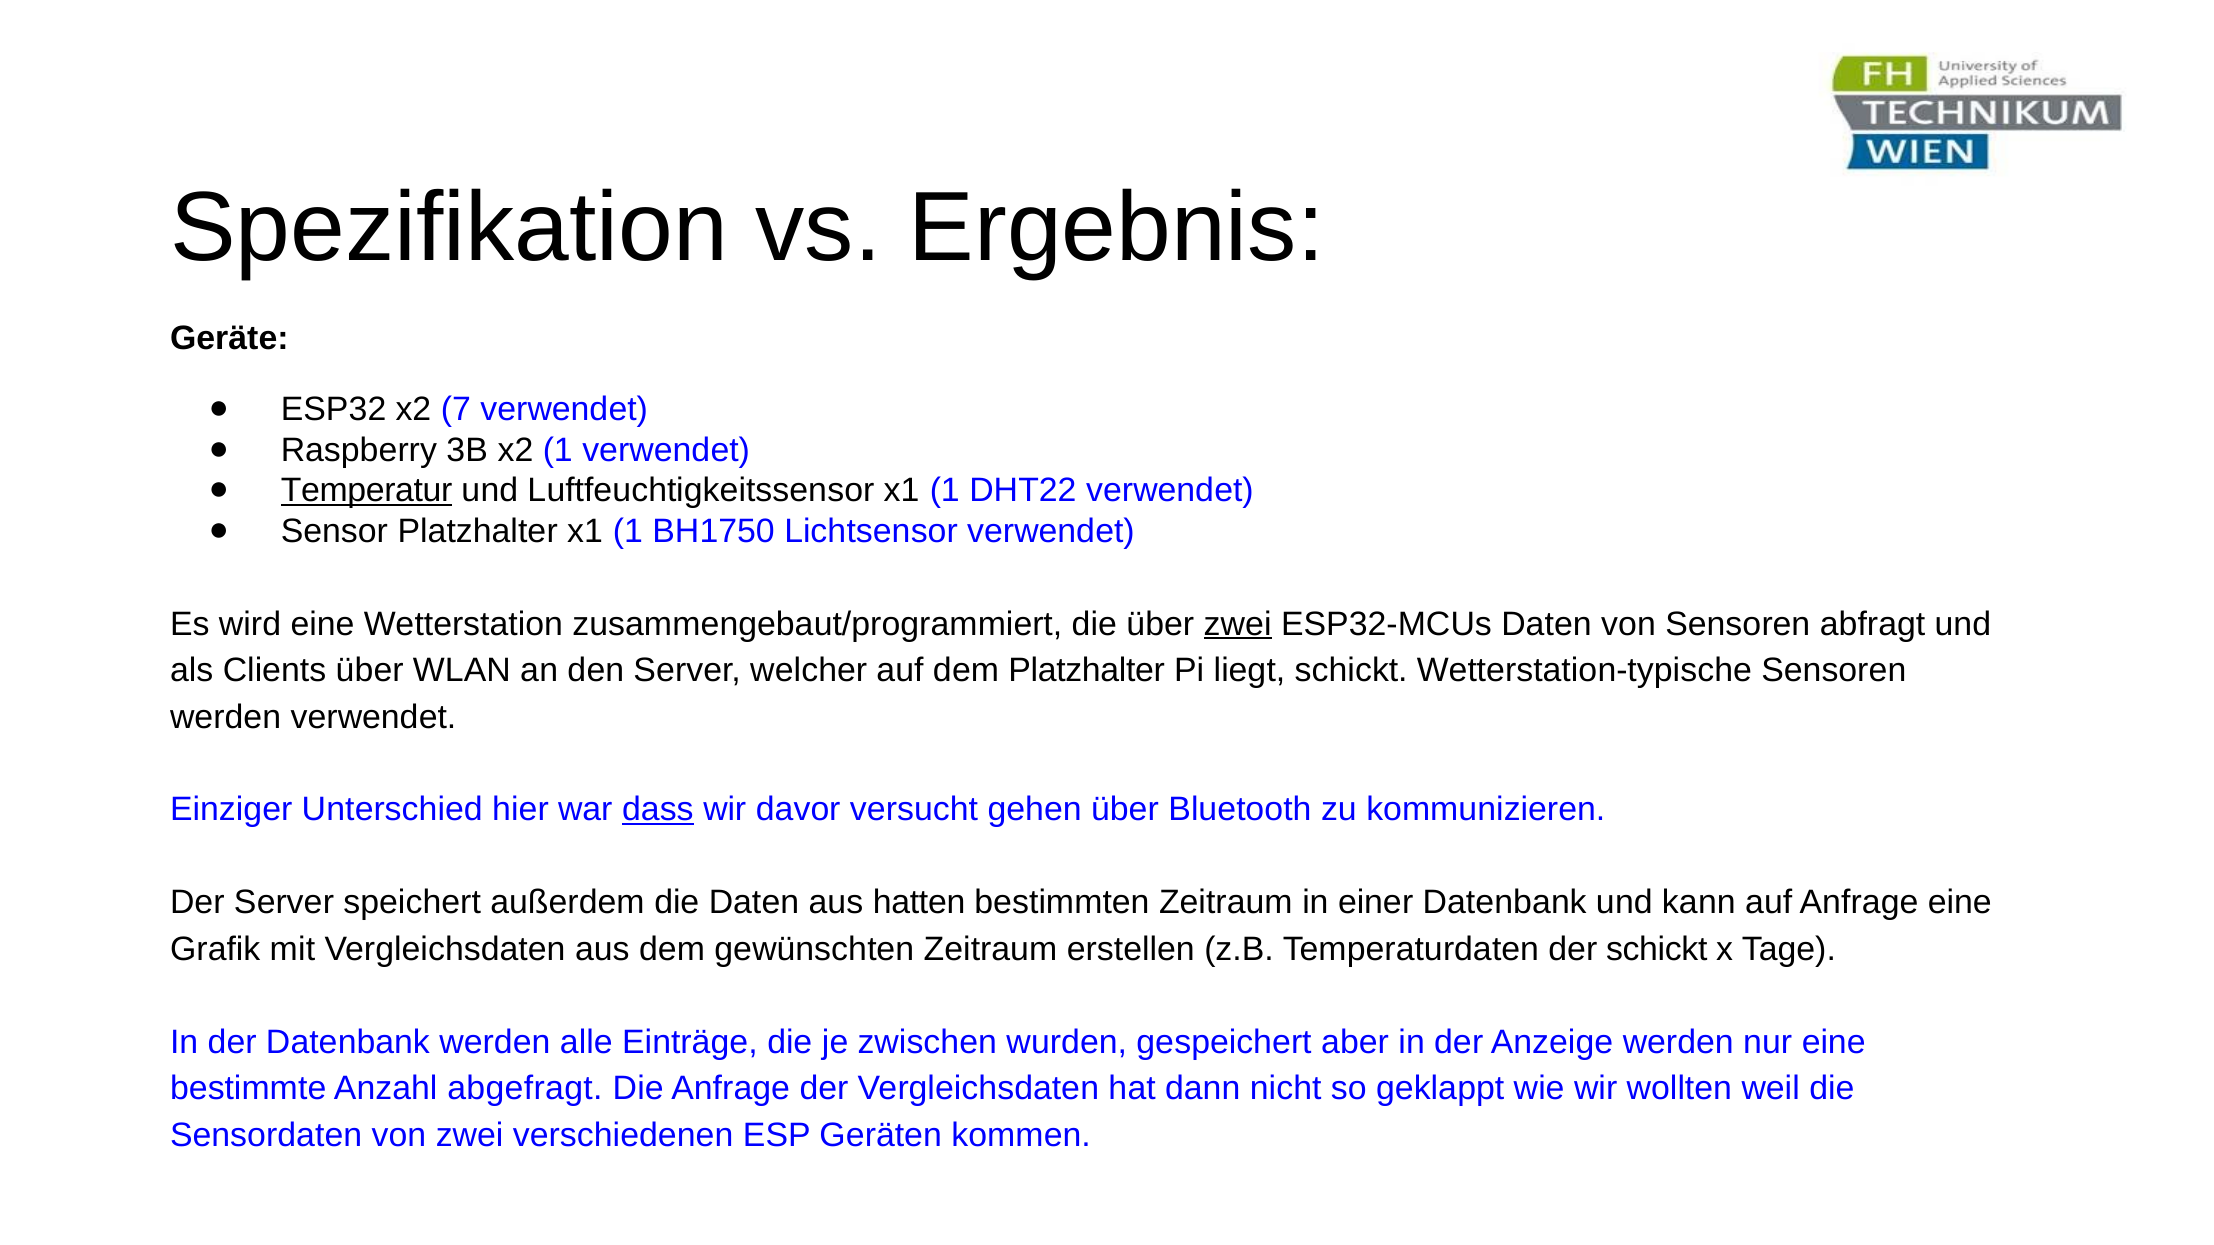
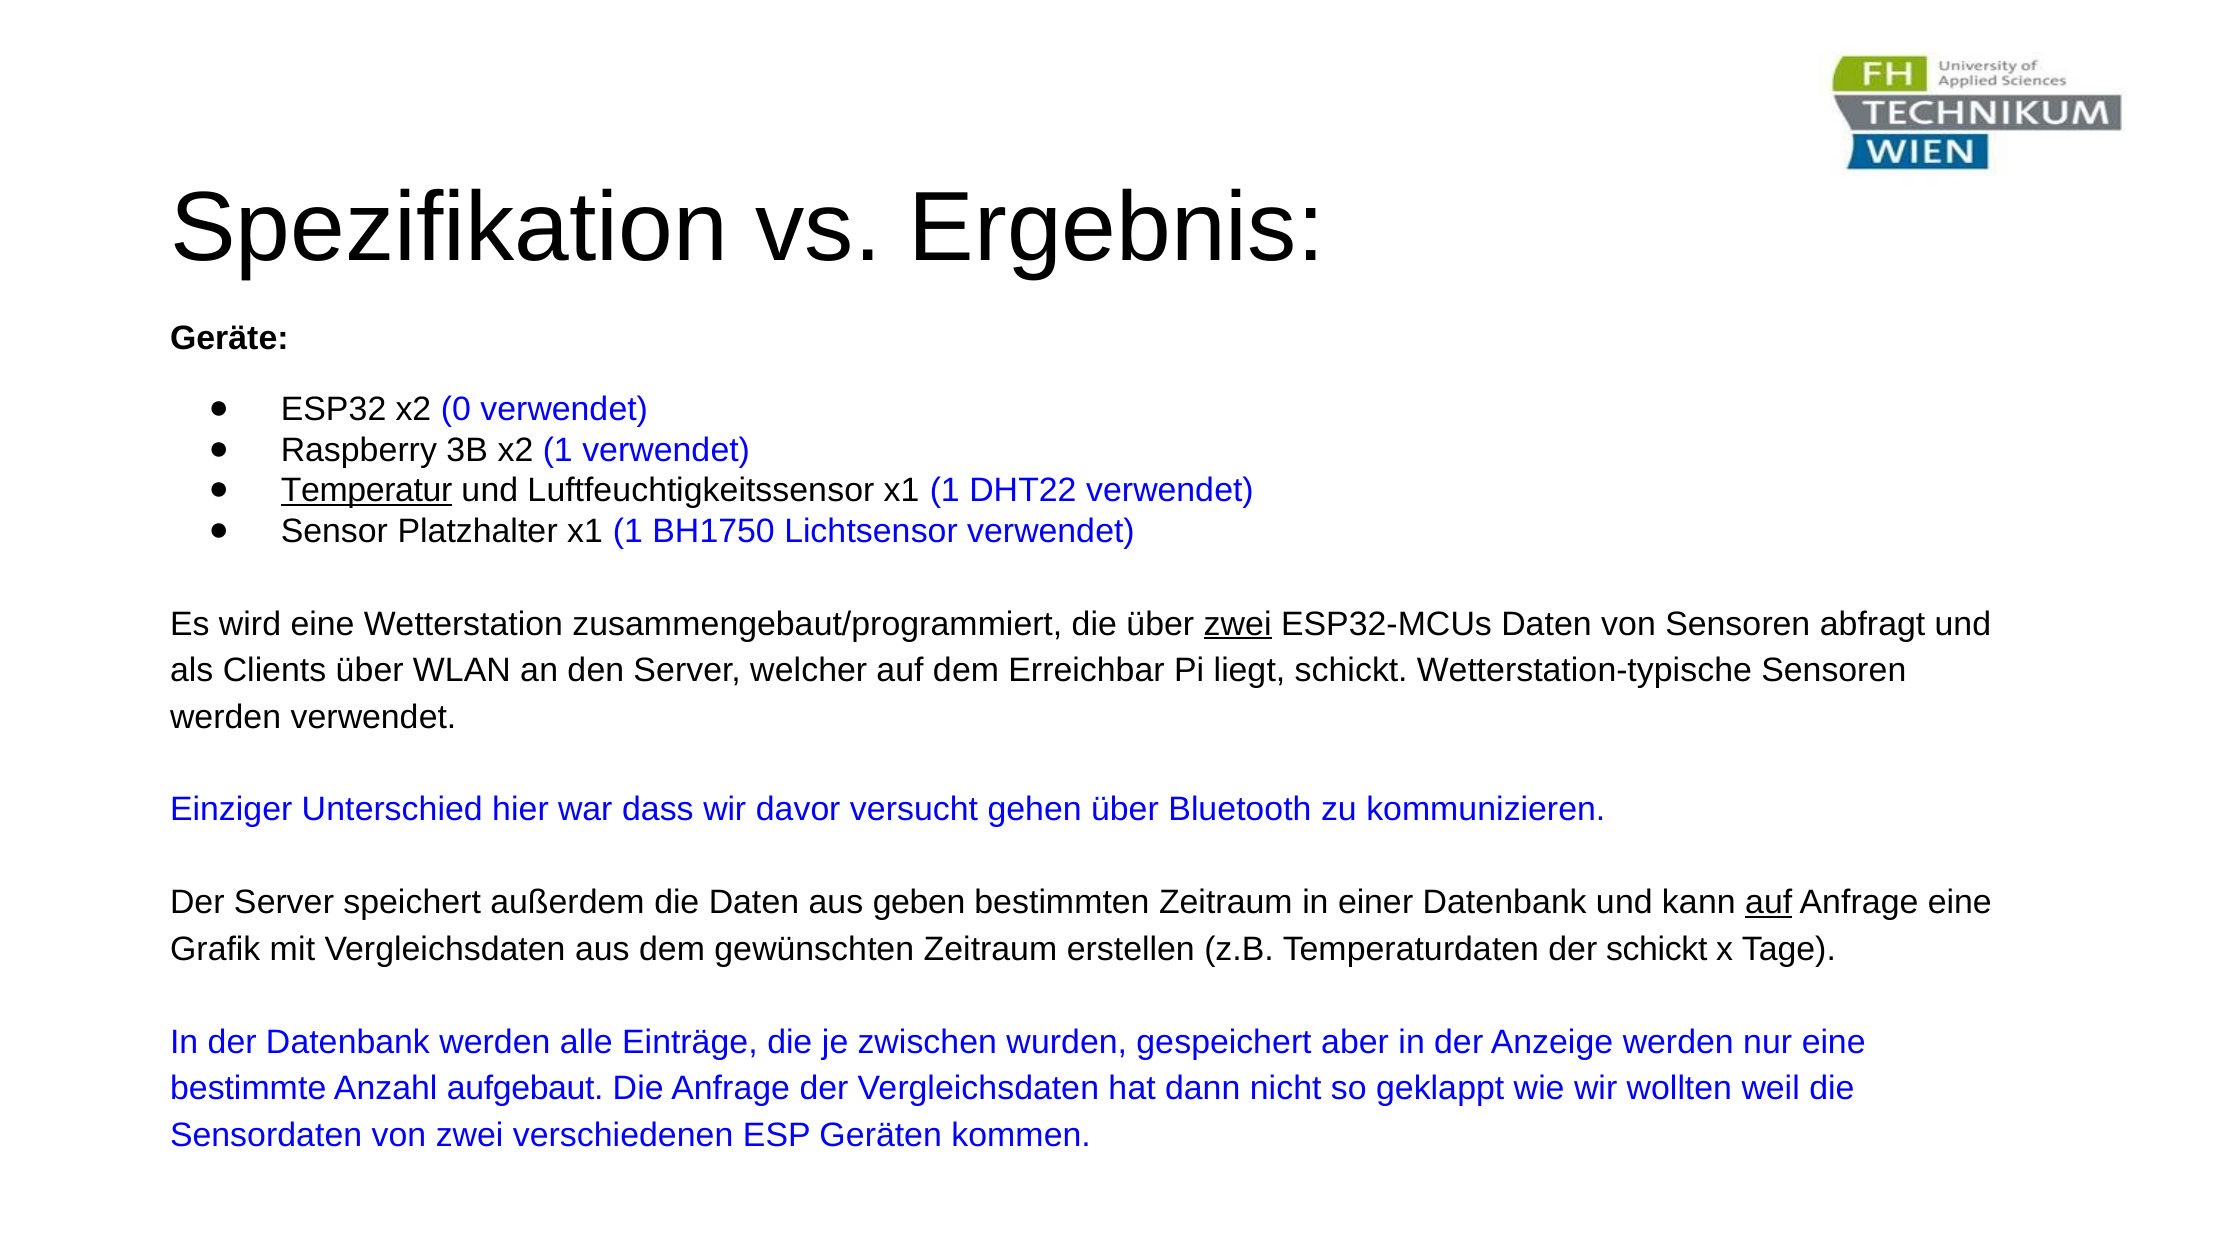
7: 7 -> 0
dem Platzhalter: Platzhalter -> Erreichbar
dass underline: present -> none
hatten: hatten -> geben
auf at (1769, 903) underline: none -> present
abgefragt: abgefragt -> aufgebaut
